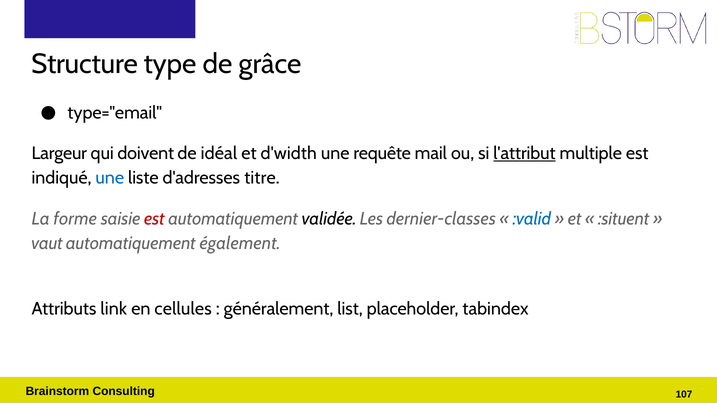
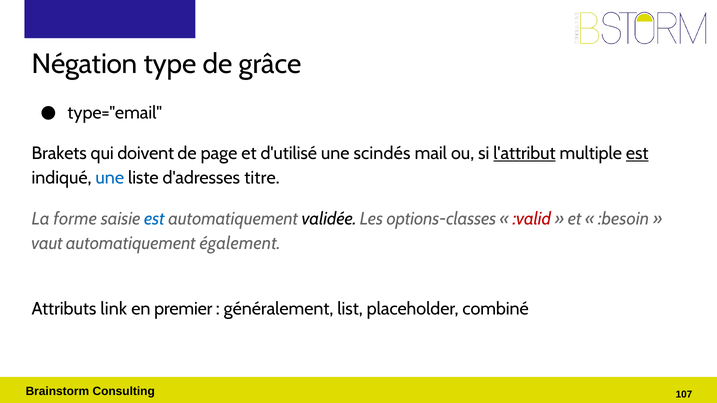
Structure: Structure -> Négation
Largeur: Largeur -> Brakets
idéal: idéal -> page
d'width: d'width -> d'utilisé
requête: requête -> scindés
est at (637, 153) underline: none -> present
est at (154, 219) colour: red -> blue
dernier-classes: dernier-classes -> options-classes
:valid colour: blue -> red
:situent: :situent -> :besoin
cellules: cellules -> premier
tabindex: tabindex -> combiné
